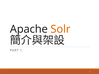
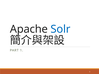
Solr colour: orange -> blue
